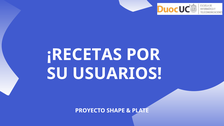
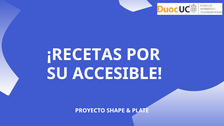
USUARIOS: USUARIOS -> ACCESIBLE
